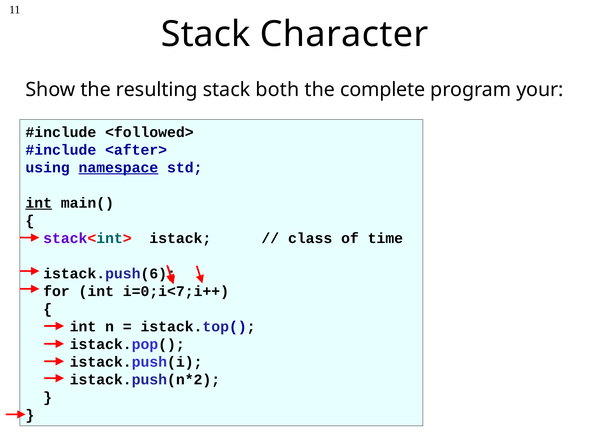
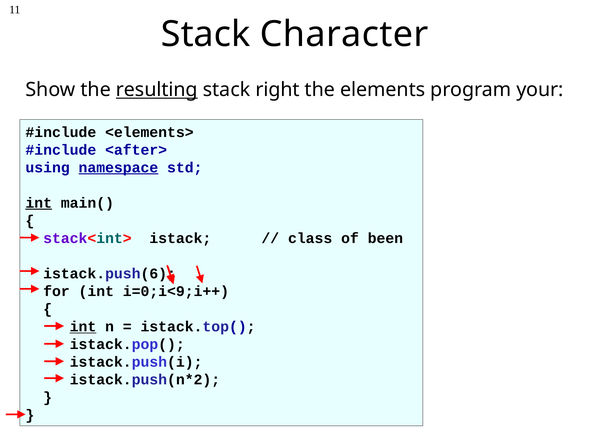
resulting underline: none -> present
both: both -> right
complete: complete -> elements
<followed>: <followed> -> <elements>
time: time -> been
i=0;i<7;i++: i=0;i<7;i++ -> i=0;i<9;i++
int at (83, 327) underline: none -> present
